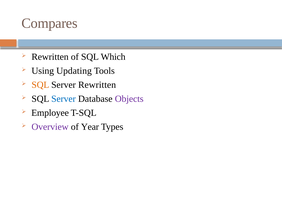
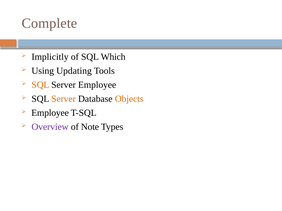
Compares: Compares -> Complete
Rewritten at (50, 57): Rewritten -> Implicitly
Server Rewritten: Rewritten -> Employee
Server at (64, 99) colour: blue -> orange
Objects colour: purple -> orange
Year: Year -> Note
